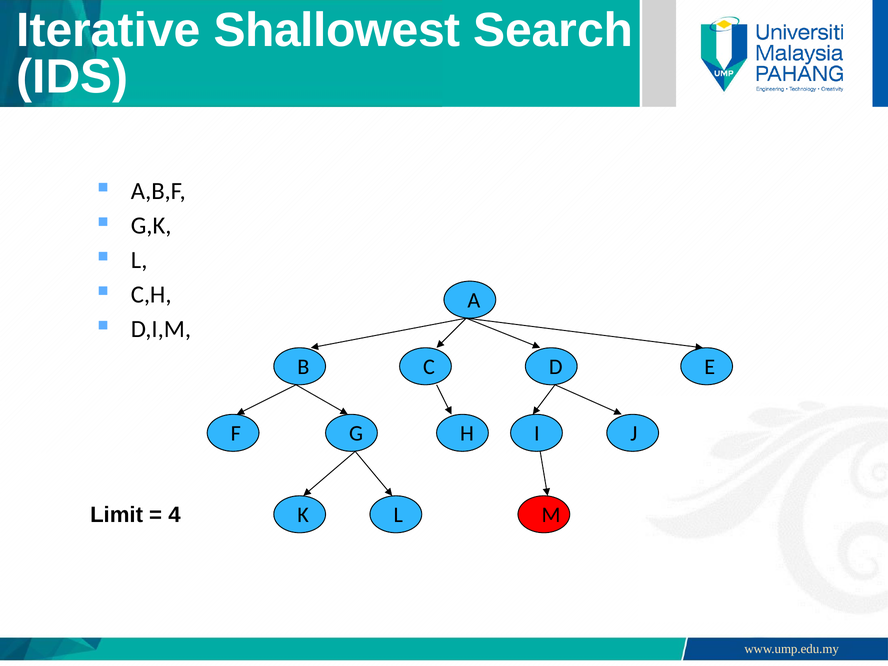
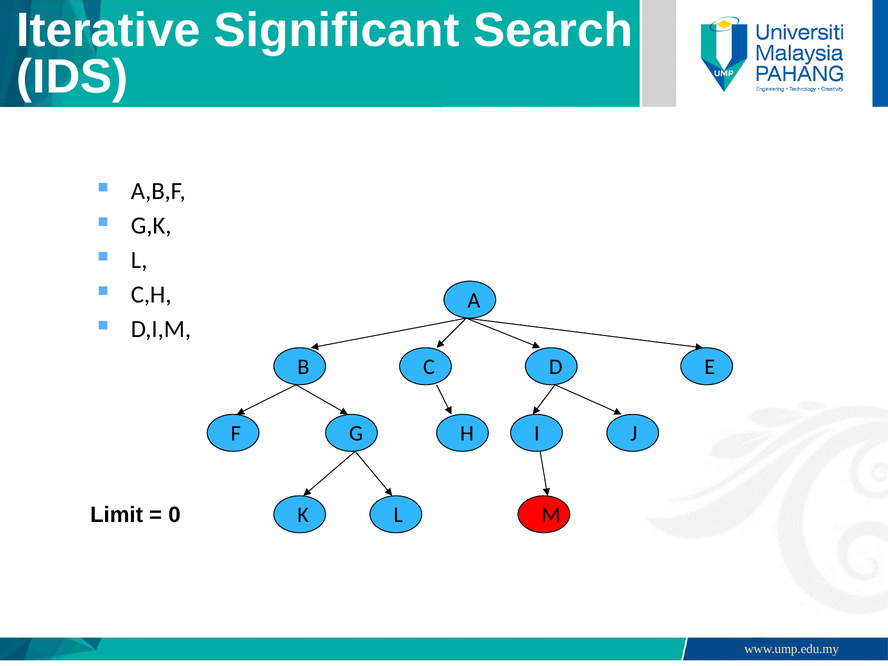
Shallowest: Shallowest -> Significant
4: 4 -> 0
